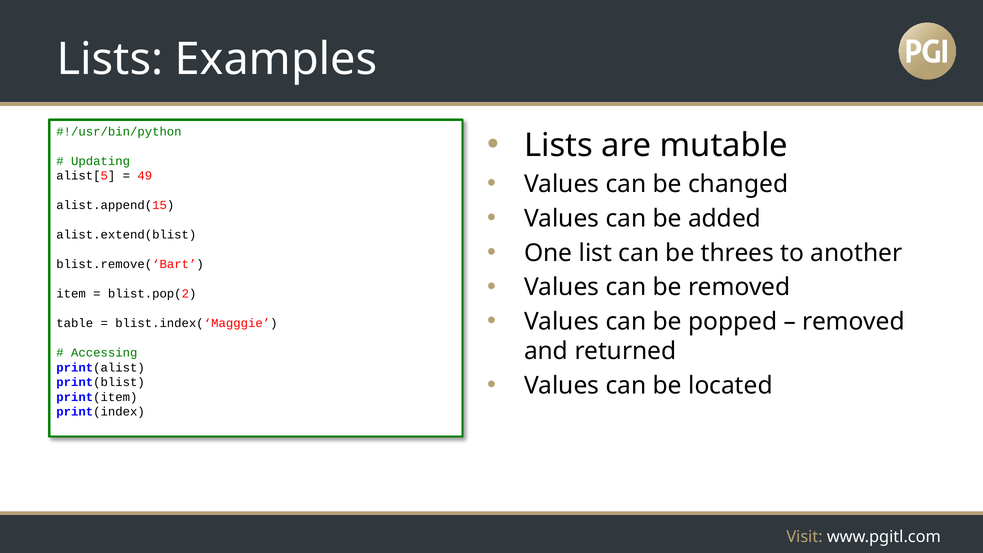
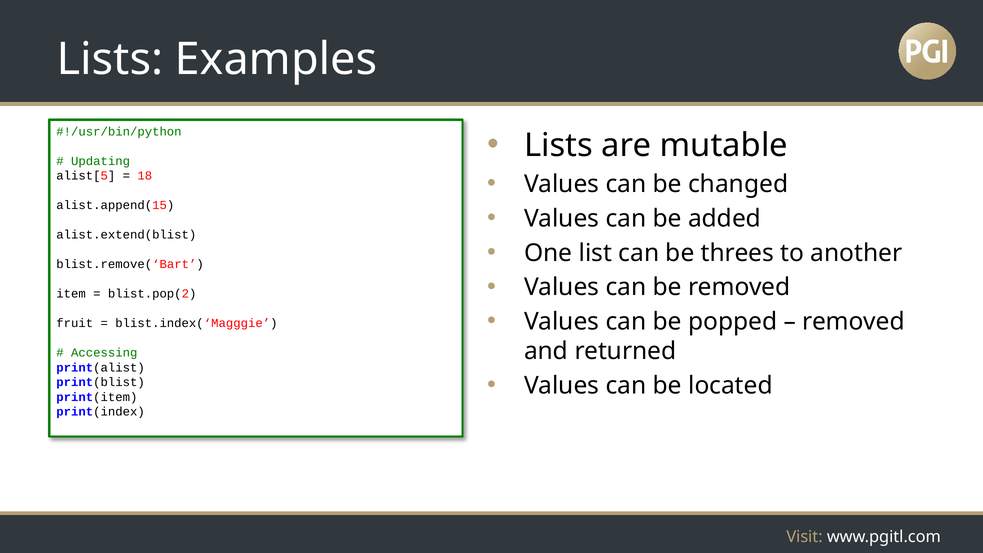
49: 49 -> 18
table: table -> fruit
